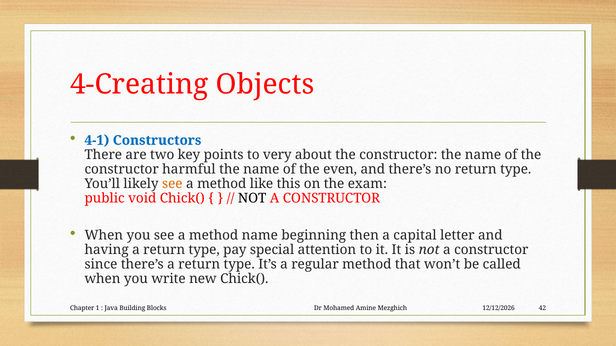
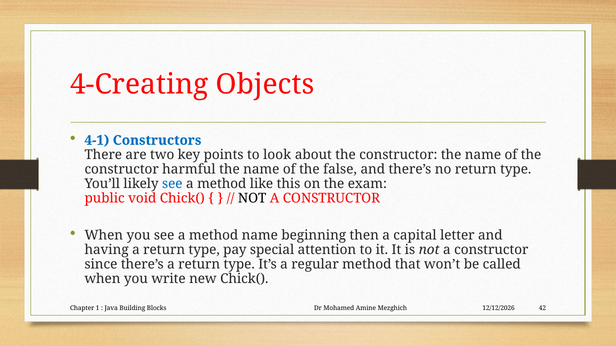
very: very -> look
even: even -> false
see at (172, 184) colour: orange -> blue
